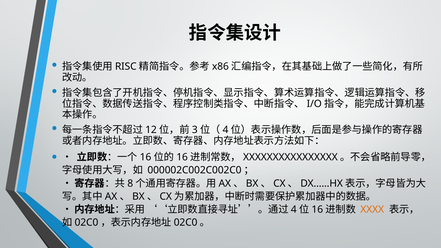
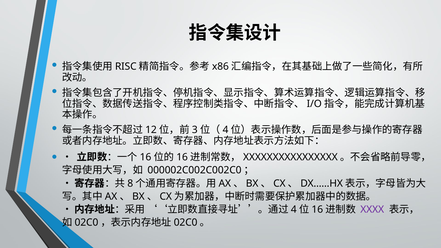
XXXX colour: orange -> purple
